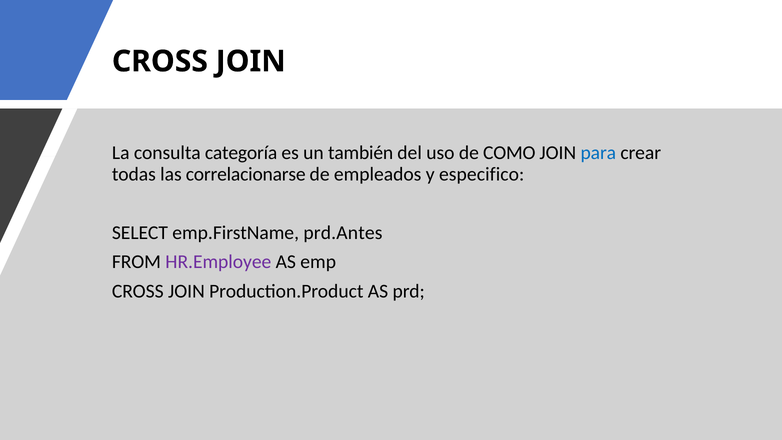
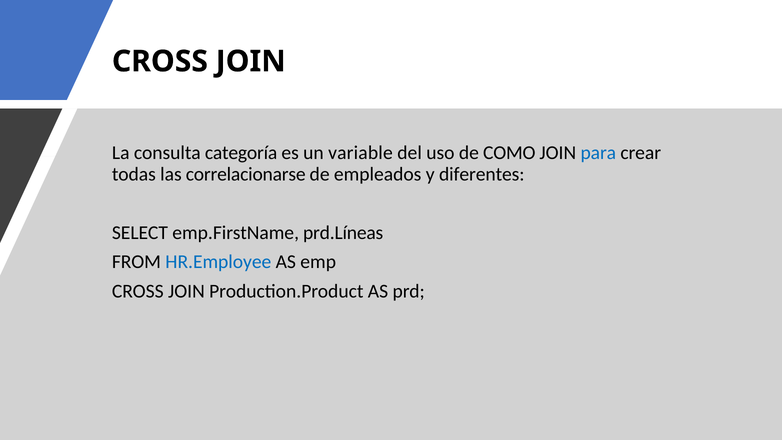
también: también -> variable
especifico: especifico -> diferentes
prd.Antes: prd.Antes -> prd.Líneas
HR.Employee colour: purple -> blue
